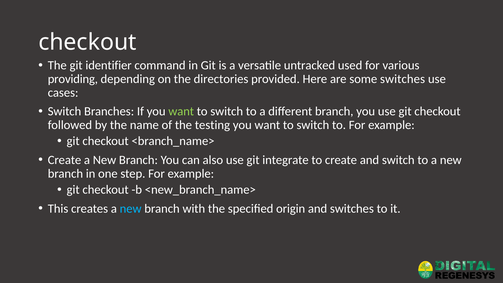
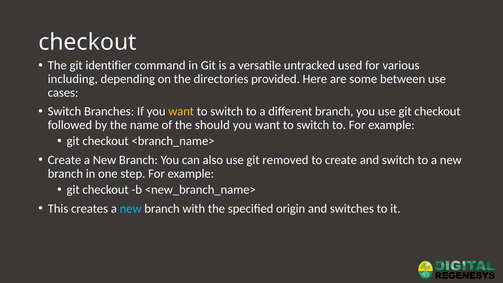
providing: providing -> including
some switches: switches -> between
want at (181, 111) colour: light green -> yellow
testing: testing -> should
integrate: integrate -> removed
